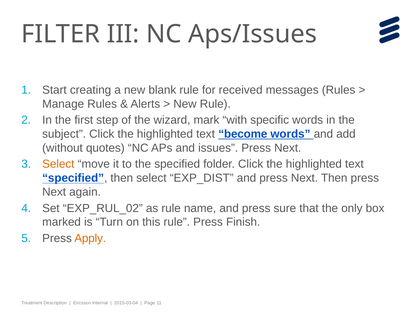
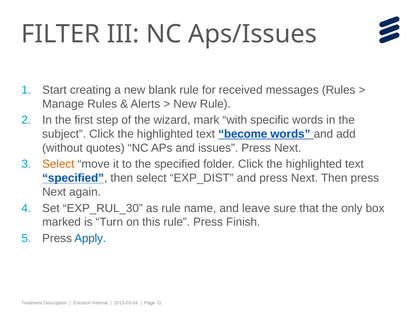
EXP_RUL_02: EXP_RUL_02 -> EXP_RUL_30
name and press: press -> leave
Apply colour: orange -> blue
